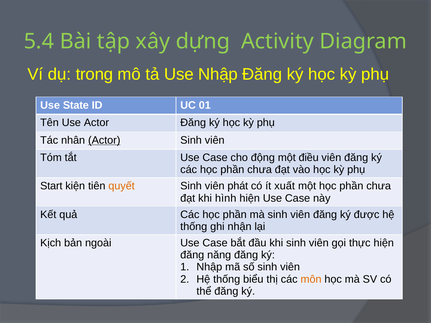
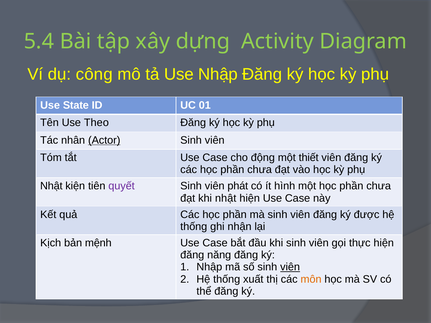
trong: trong -> công
Use Actor: Actor -> Theo
điều: điều -> thiết
Start at (51, 186): Start -> Nhật
quyết colour: orange -> purple
xuất: xuất -> hình
khi hình: hình -> nhật
ngoài: ngoài -> mệnh
viên at (290, 267) underline: none -> present
biểu: biểu -> xuất
